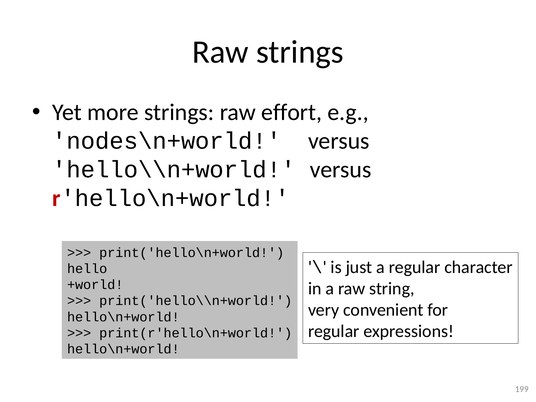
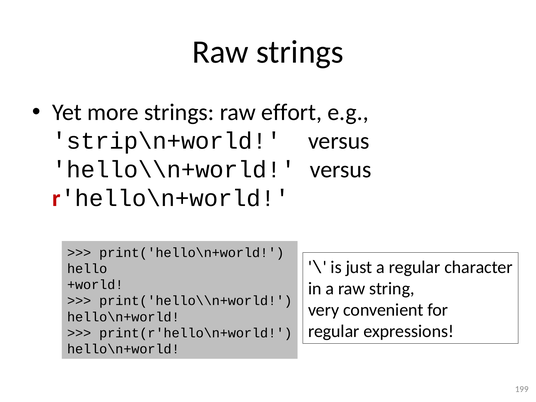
nodes\n+world: nodes\n+world -> strip\n+world
